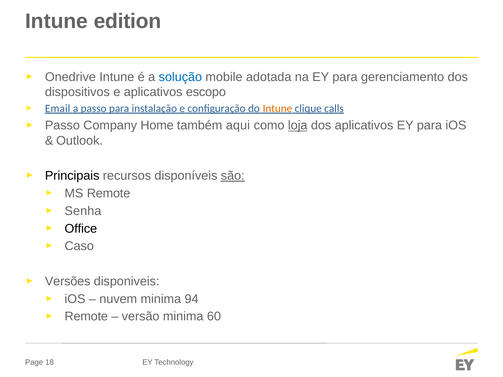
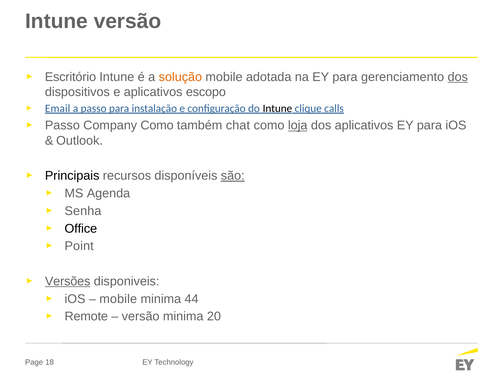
Intune edition: edition -> versão
Onedrive: Onedrive -> Escritório
solução colour: blue -> orange
dos at (458, 77) underline: none -> present
Intune at (277, 108) colour: orange -> black
Company Home: Home -> Como
aqui: aqui -> chat
MS Remote: Remote -> Agenda
Caso: Caso -> Point
Versões underline: none -> present
nuvem at (118, 299): nuvem -> mobile
94: 94 -> 44
60: 60 -> 20
